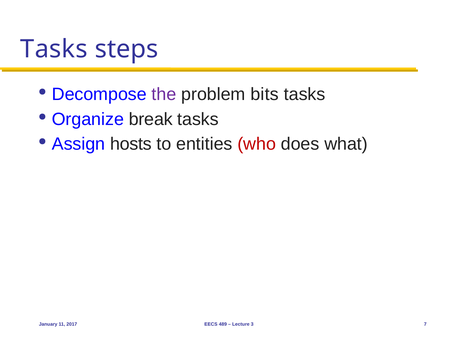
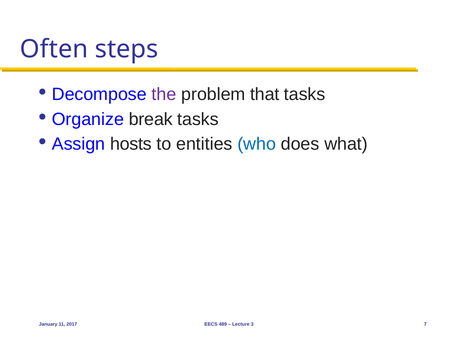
Tasks at (54, 49): Tasks -> Often
bits: bits -> that
who colour: red -> blue
